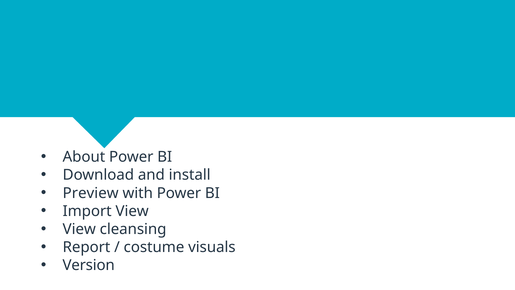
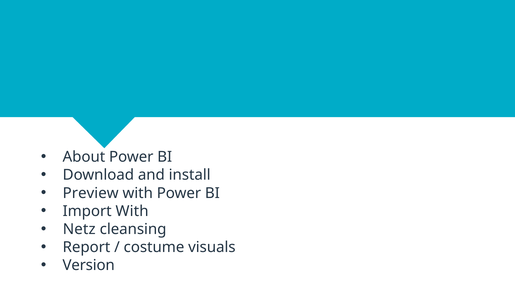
Import View: View -> With
View at (79, 229): View -> Netz
